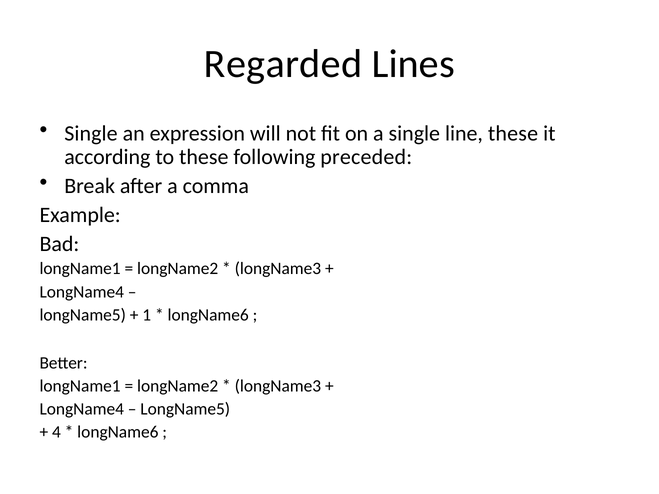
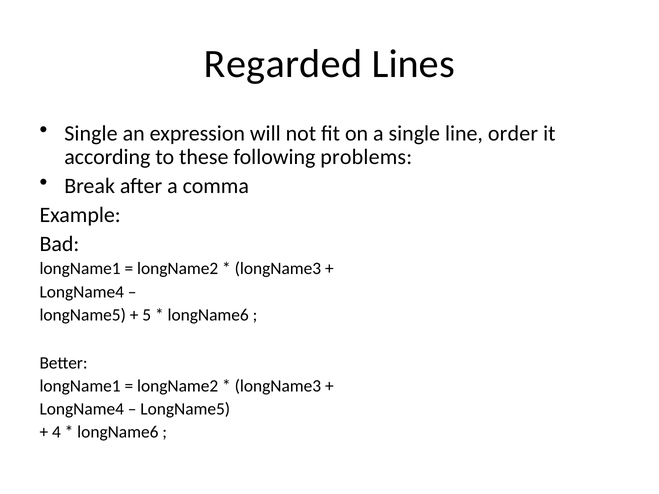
line these: these -> order
preceded: preceded -> problems
1: 1 -> 5
